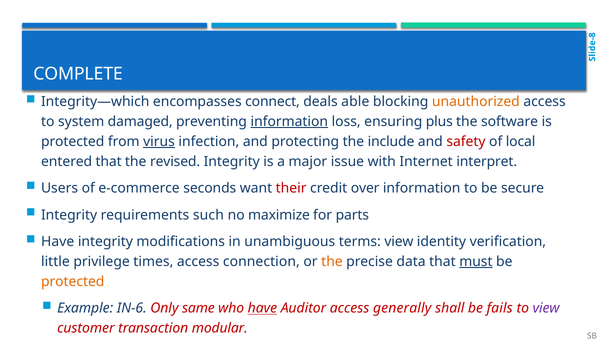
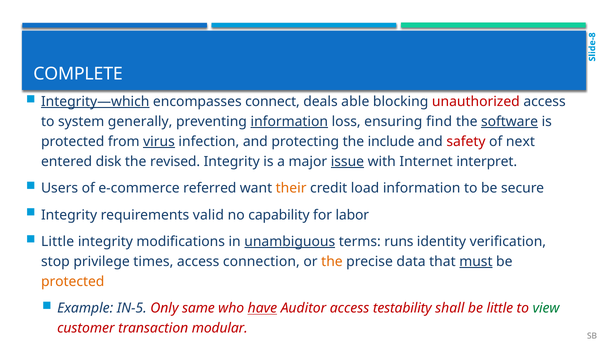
Integrity—which underline: none -> present
unauthorized colour: orange -> red
damaged: damaged -> generally
plus: plus -> find
software underline: none -> present
local: local -> next
entered that: that -> disk
issue underline: none -> present
seconds: seconds -> referred
their colour: red -> orange
over: over -> load
such: such -> valid
maximize: maximize -> capability
parts: parts -> labor
Have at (58, 242): Have -> Little
unambiguous underline: none -> present
terms view: view -> runs
little: little -> stop
IN-6: IN-6 -> IN-5
generally: generally -> testability
be fails: fails -> little
view at (546, 308) colour: purple -> green
